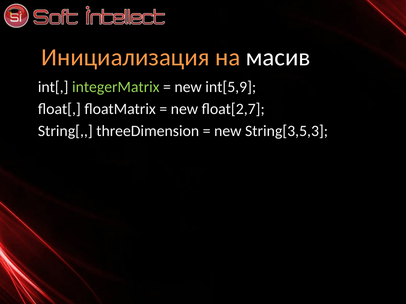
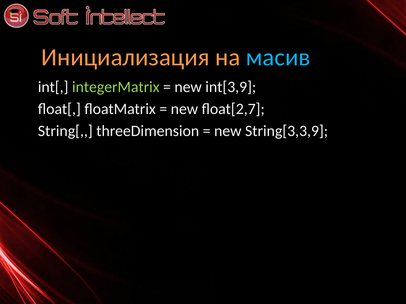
масив colour: white -> light blue
int[5,9: int[5,9 -> int[3,9
String[3,5,3: String[3,5,3 -> String[3,3,9
